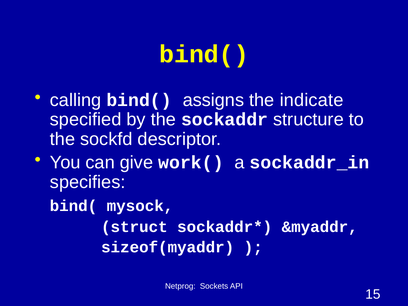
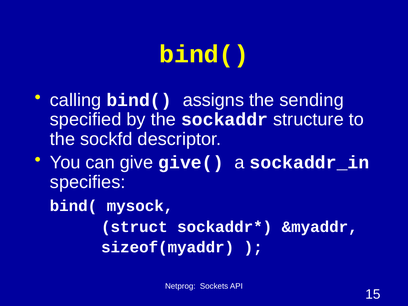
indicate: indicate -> sending
work(: work( -> give(
